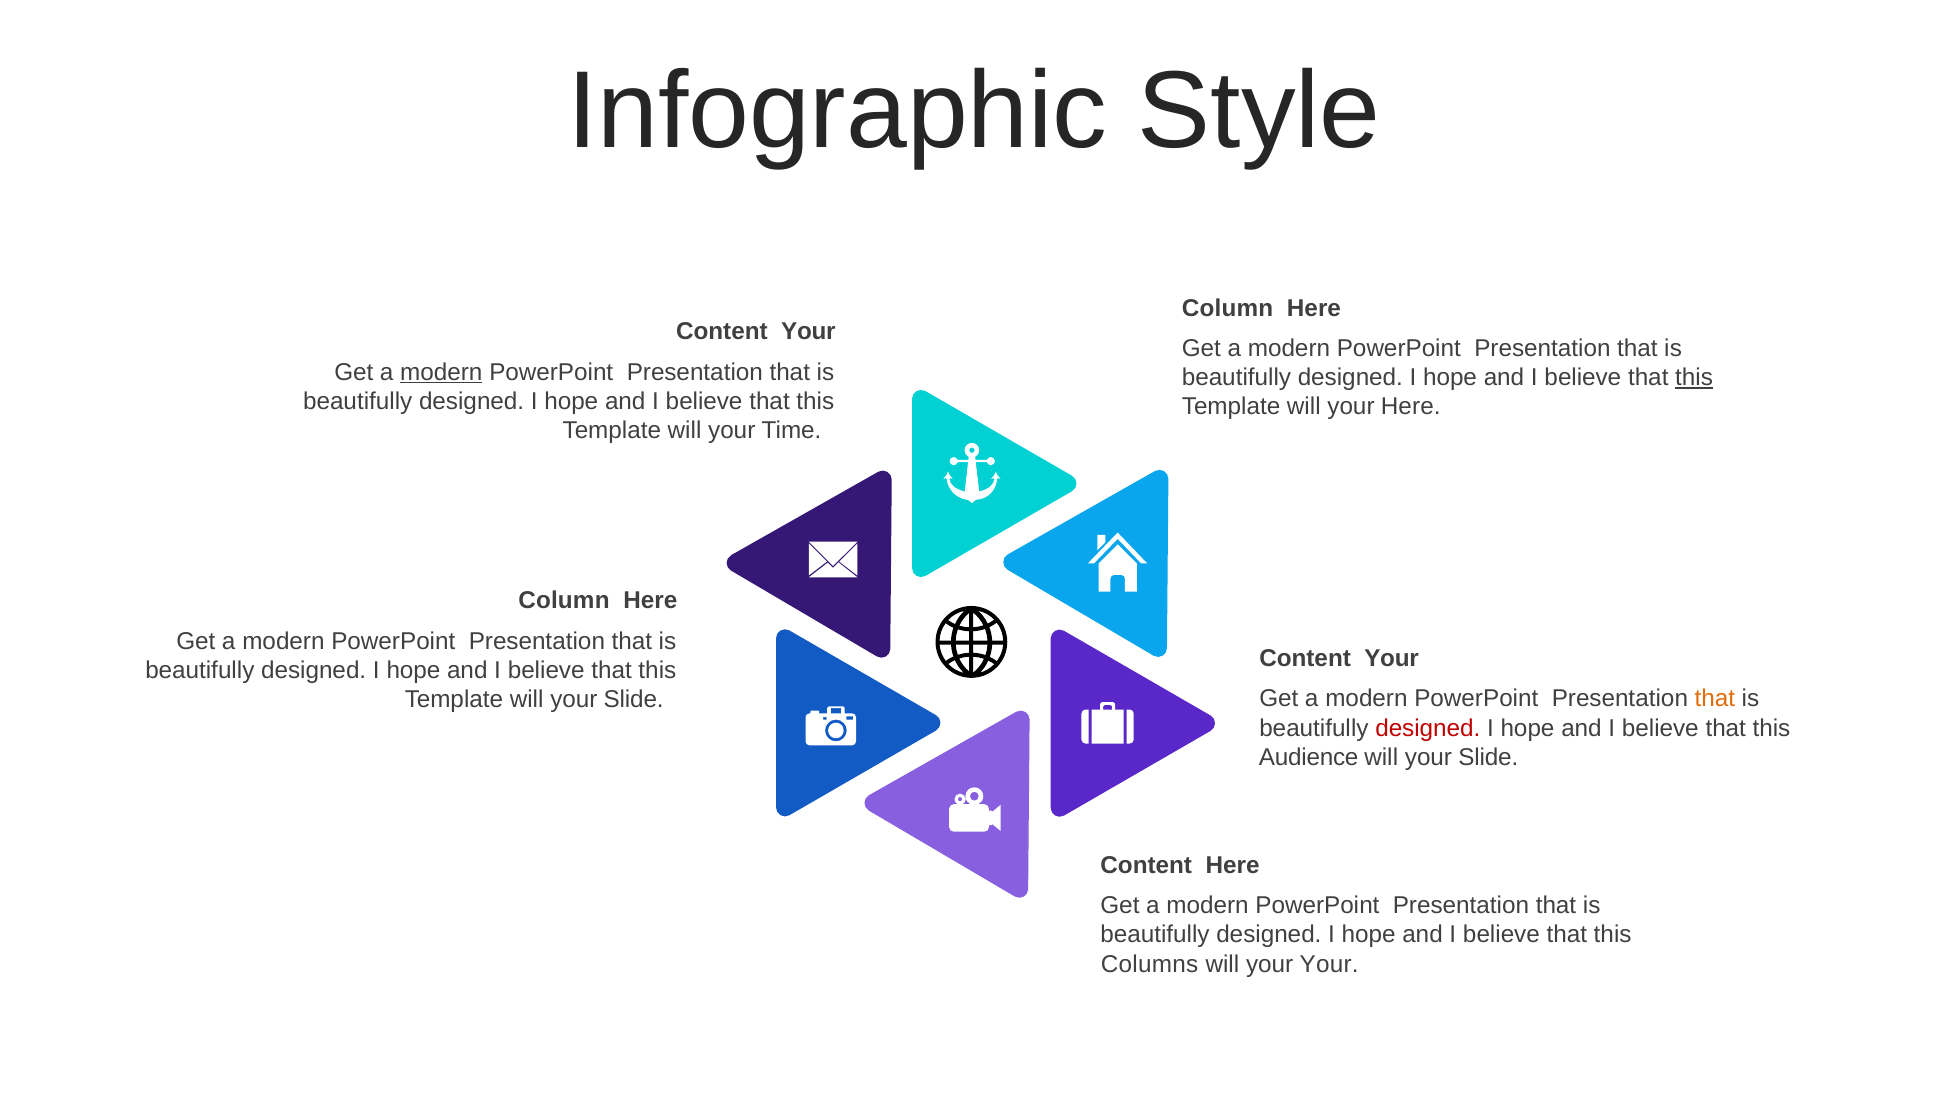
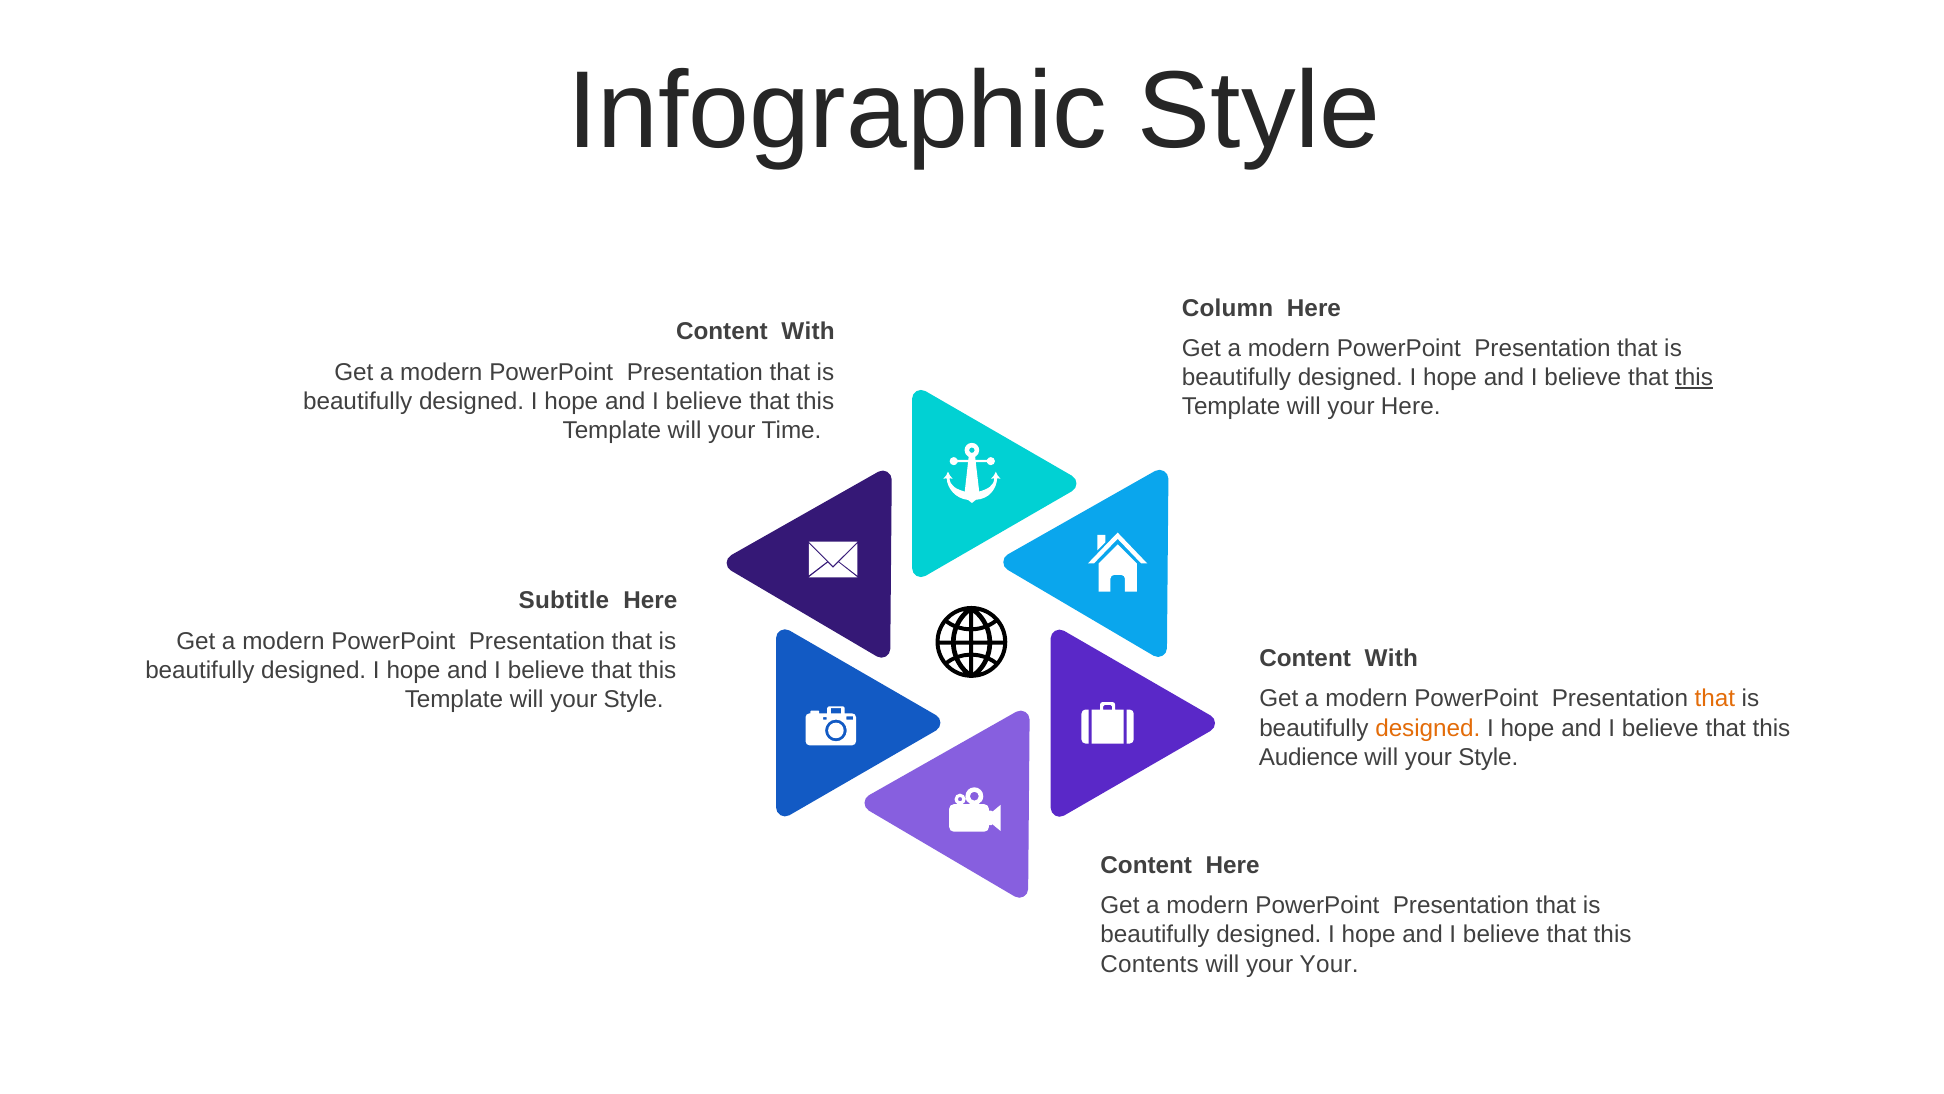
Your at (808, 332): Your -> With
modern at (441, 372) underline: present -> none
Column at (564, 600): Column -> Subtitle
Your at (1392, 658): Your -> With
Template will your Slide: Slide -> Style
designed at (1428, 728) colour: red -> orange
Slide at (1488, 757): Slide -> Style
Columns: Columns -> Contents
